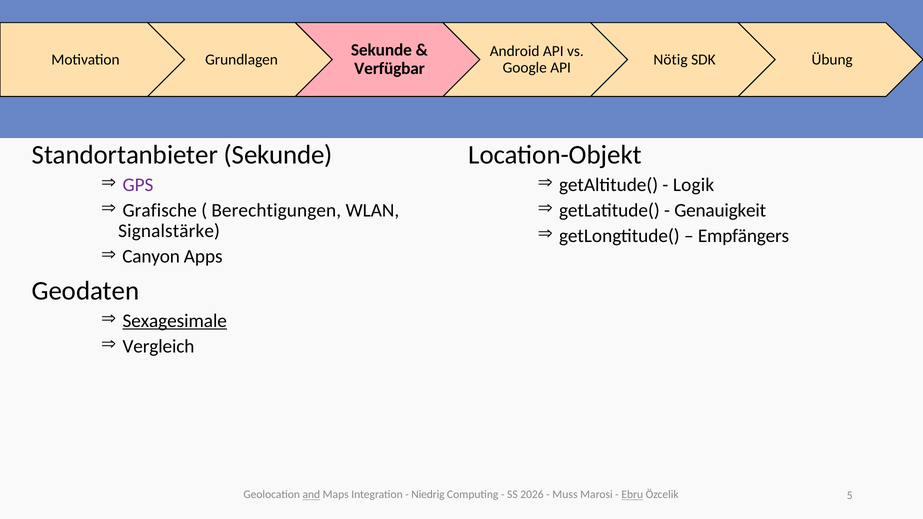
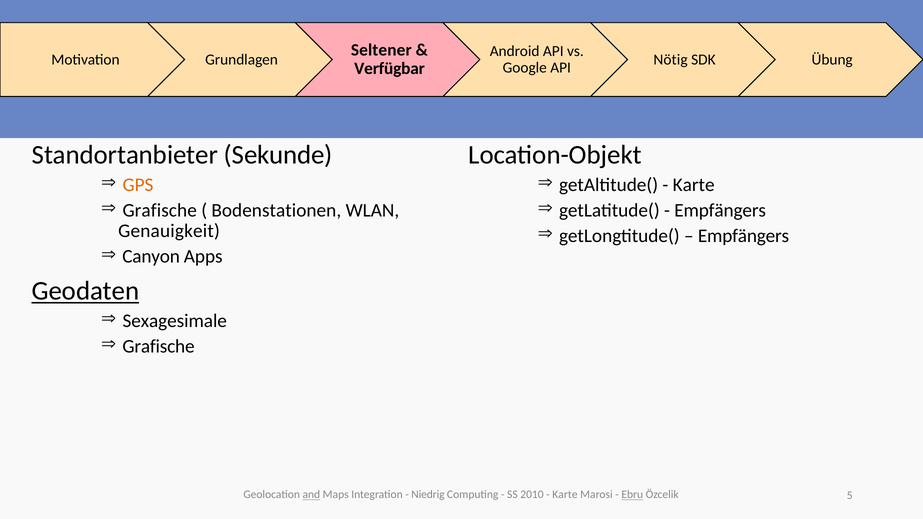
Sekunde at (381, 50): Sekunde -> Seltener
GPS colour: purple -> orange
Logik at (694, 185): Logik -> Karte
Berechtigungen: Berechtigungen -> Bodenstationen
Genauigkeit at (720, 210): Genauigkeit -> Empfängers
Signalstärke: Signalstärke -> Genauigkeit
Geodaten underline: none -> present
Sexagesimale underline: present -> none
Vergleich at (158, 346): Vergleich -> Grafische
2026: 2026 -> 2010
Muss at (565, 495): Muss -> Karte
